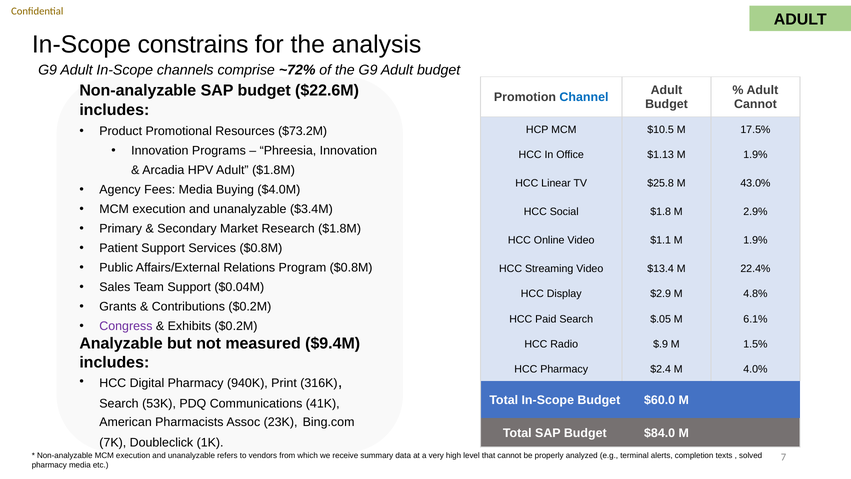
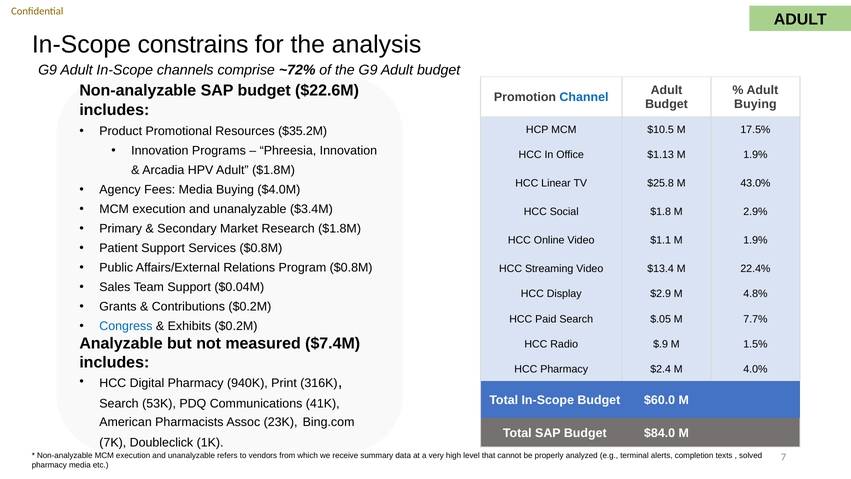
Cannot at (755, 104): Cannot -> Buying
$73.2M: $73.2M -> $35.2M
6.1%: 6.1% -> 7.7%
Congress colour: purple -> blue
$9.4M: $9.4M -> $7.4M
